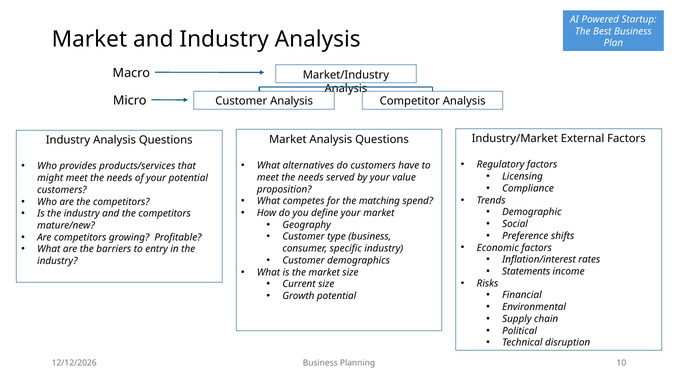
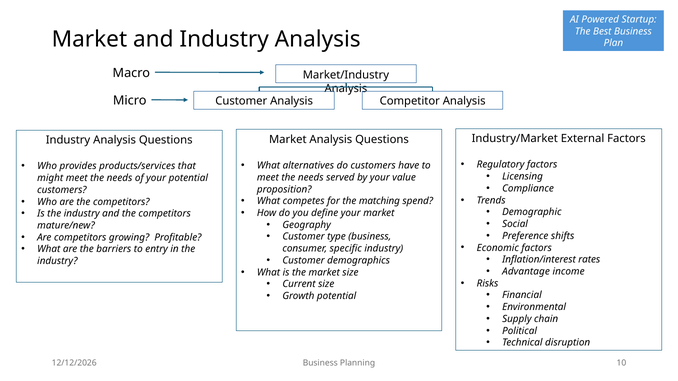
Statements: Statements -> Advantage
